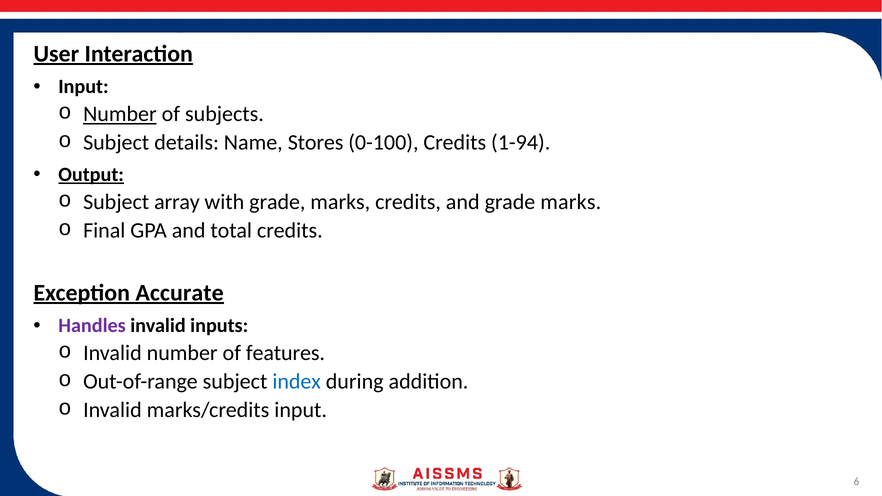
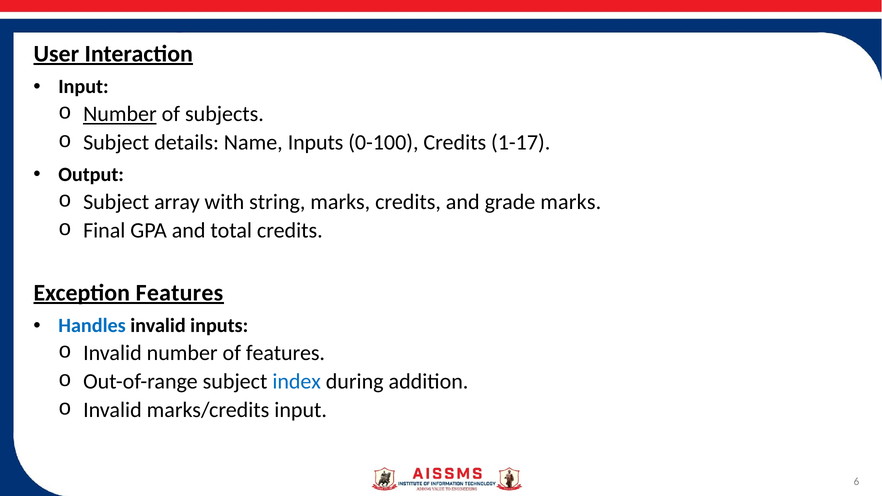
Name Stores: Stores -> Inputs
1-94: 1-94 -> 1-17
Output underline: present -> none
with grade: grade -> string
Exception Accurate: Accurate -> Features
Handles colour: purple -> blue
